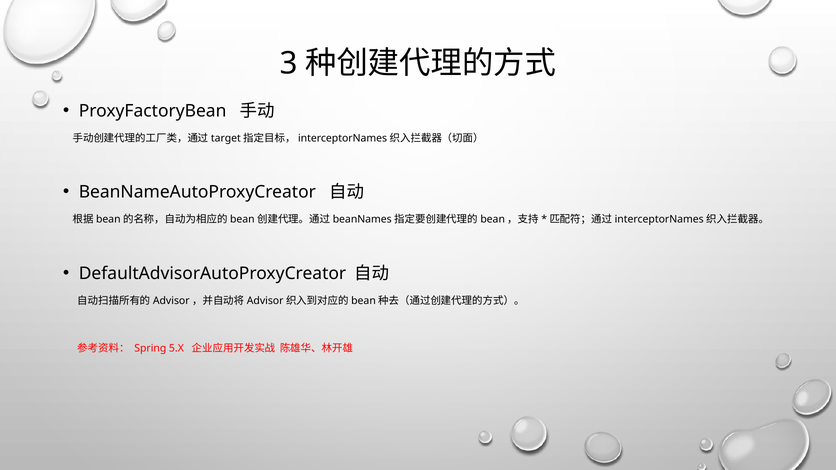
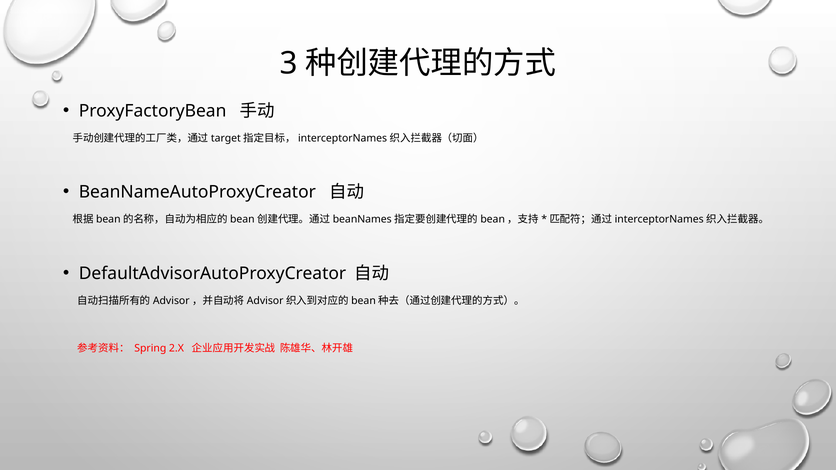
5.X: 5.X -> 2.X
